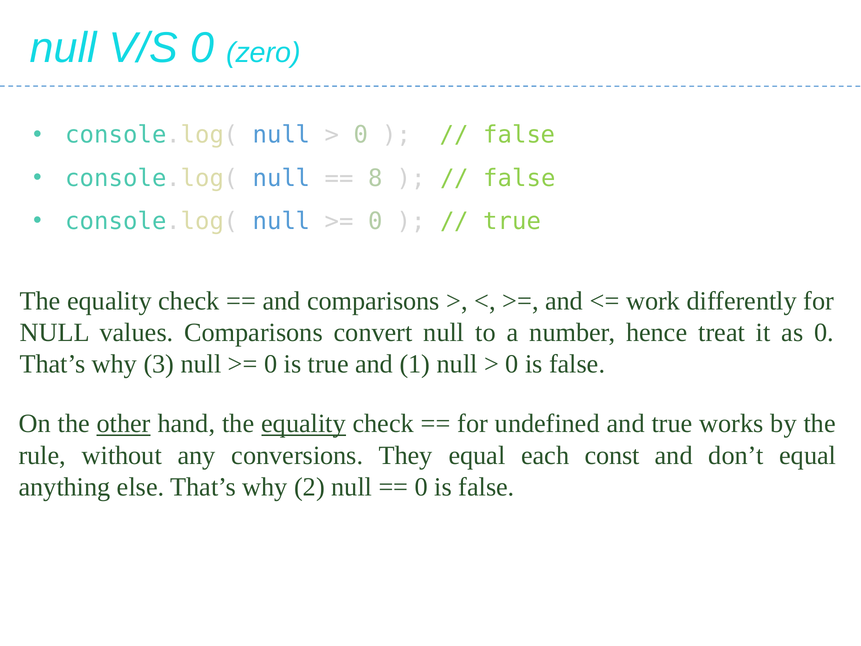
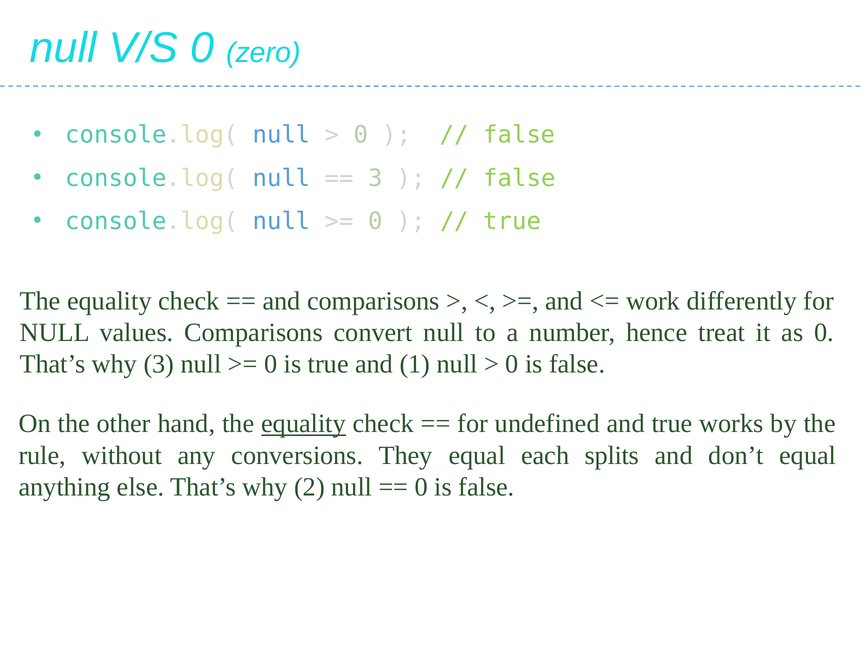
8 at (375, 178): 8 -> 3
other underline: present -> none
const: const -> splits
